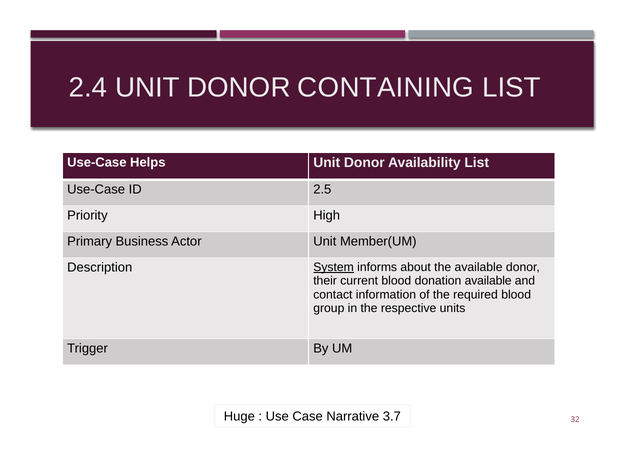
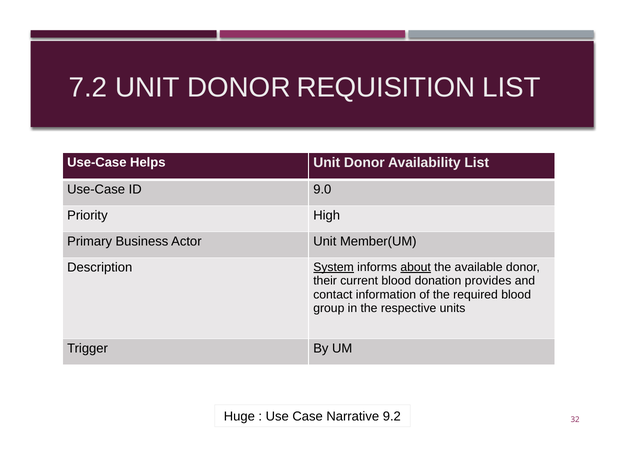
2.4: 2.4 -> 7.2
CONTAINING: CONTAINING -> REQUISITION
2.5: 2.5 -> 9.0
about underline: none -> present
donation available: available -> provides
3.7: 3.7 -> 9.2
